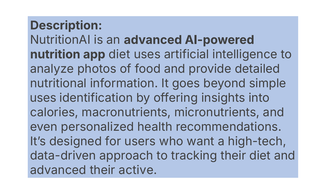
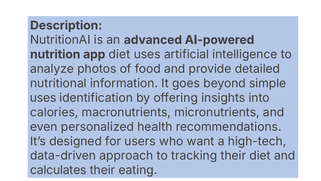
advanced at (58, 170): advanced -> calculates
active: active -> eating
